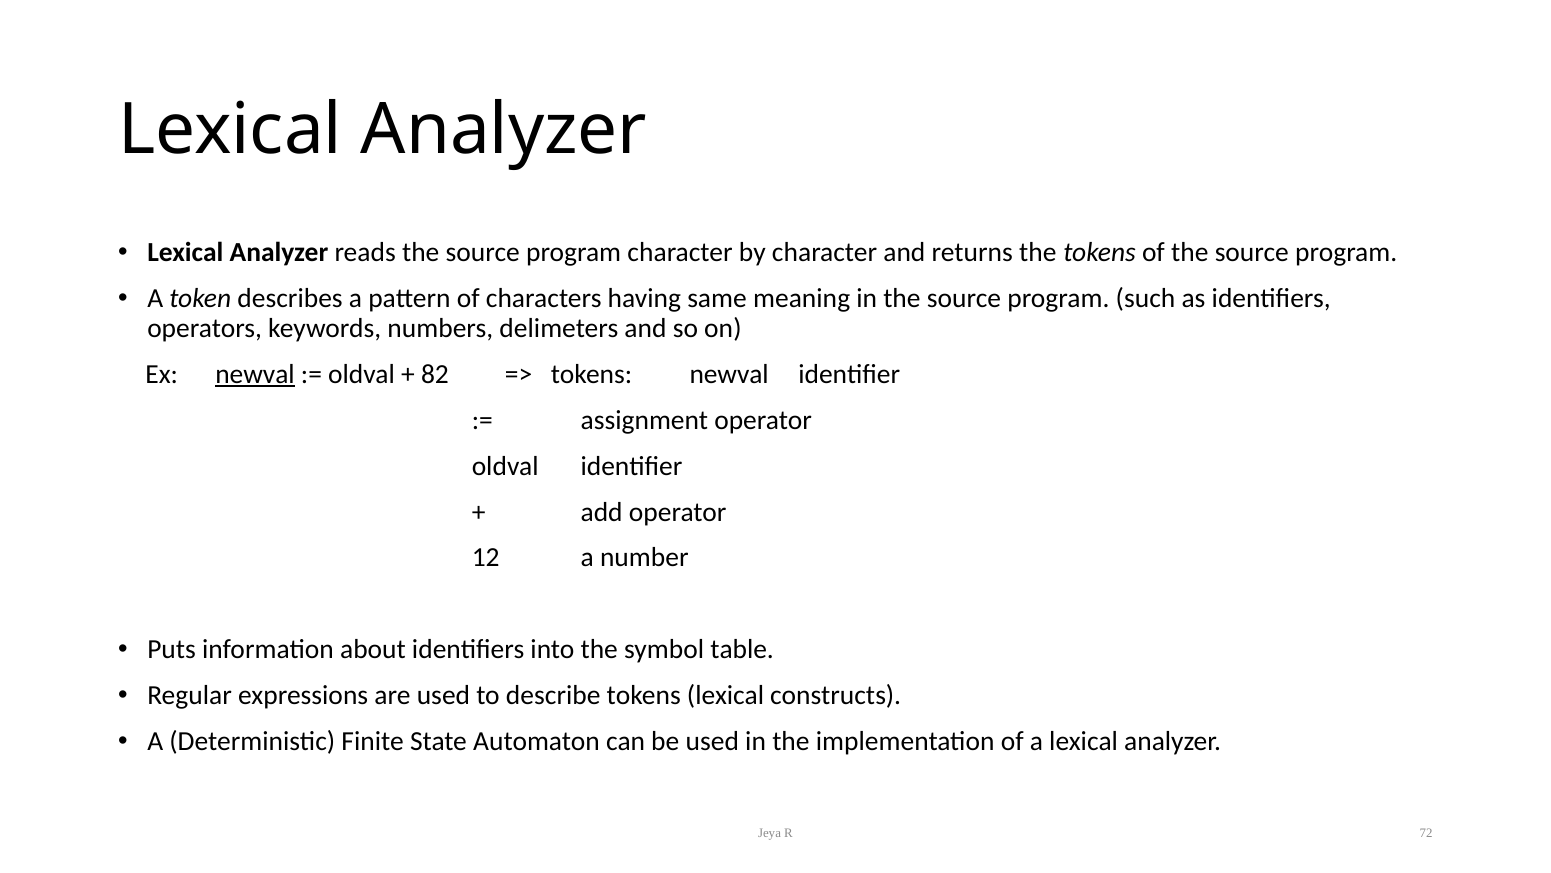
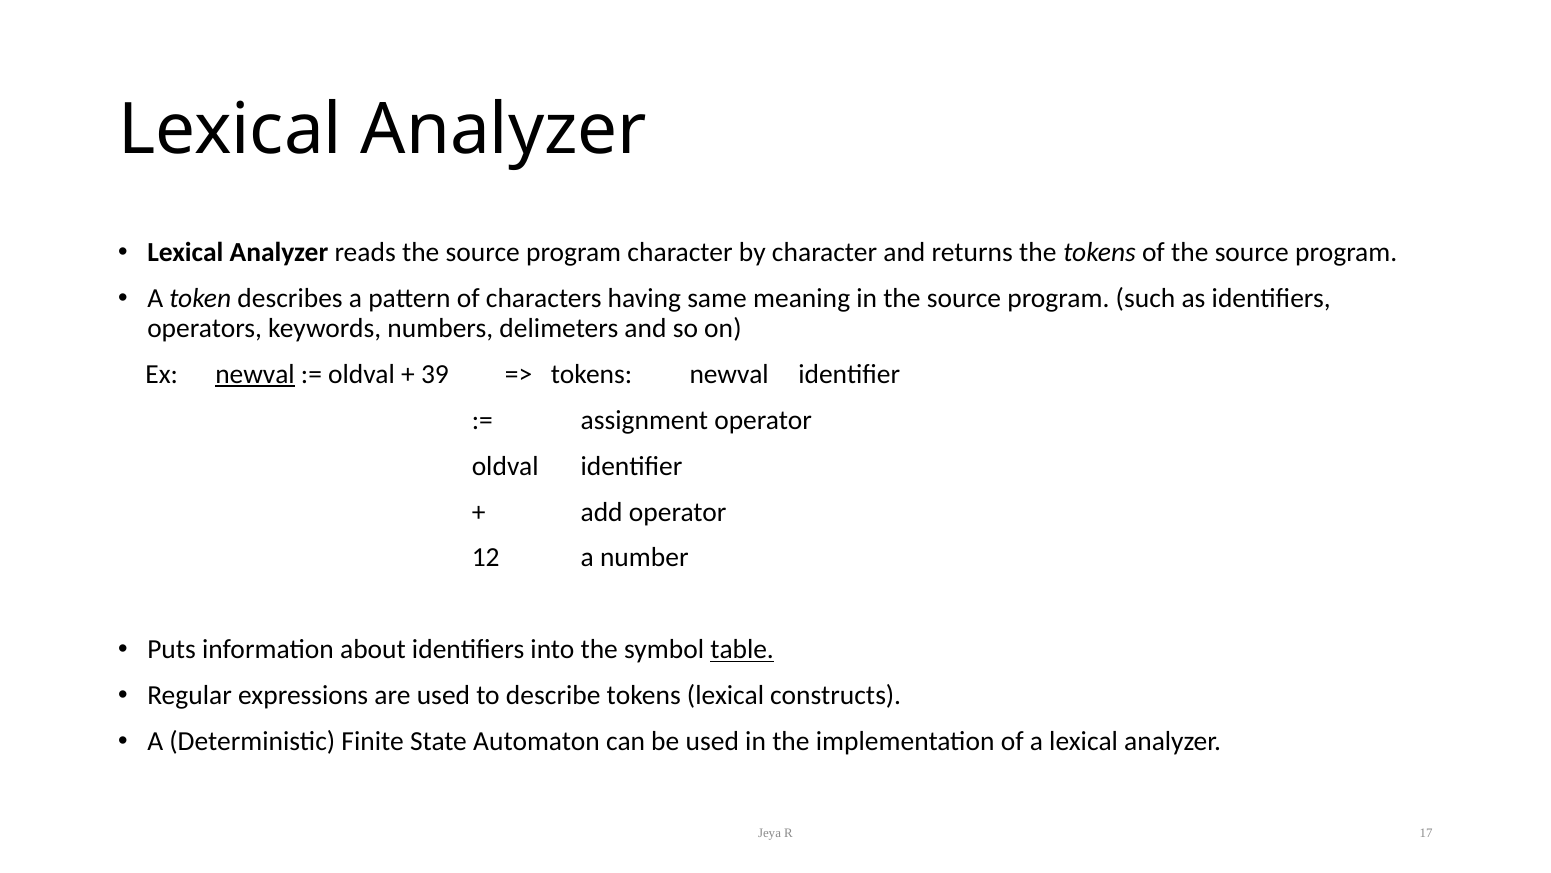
82: 82 -> 39
table underline: none -> present
72: 72 -> 17
